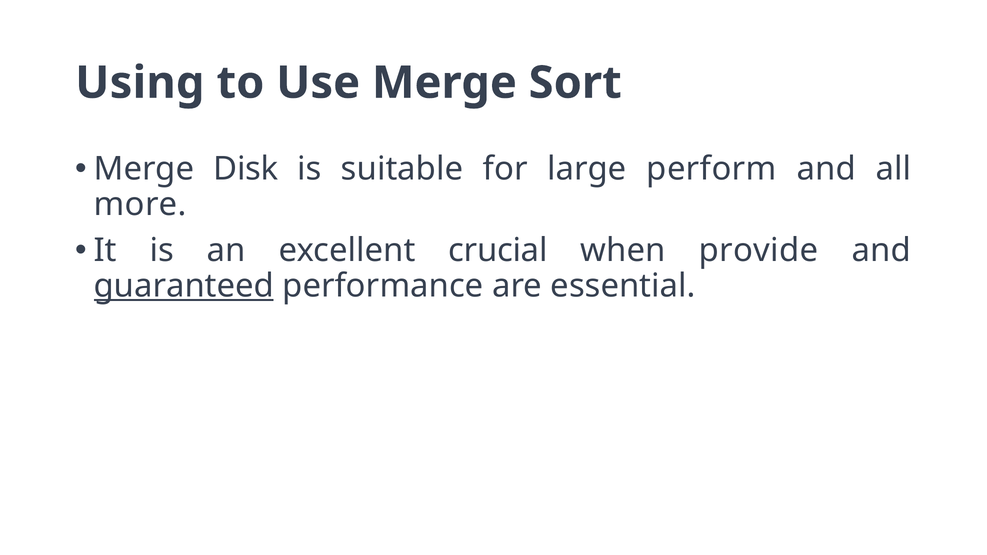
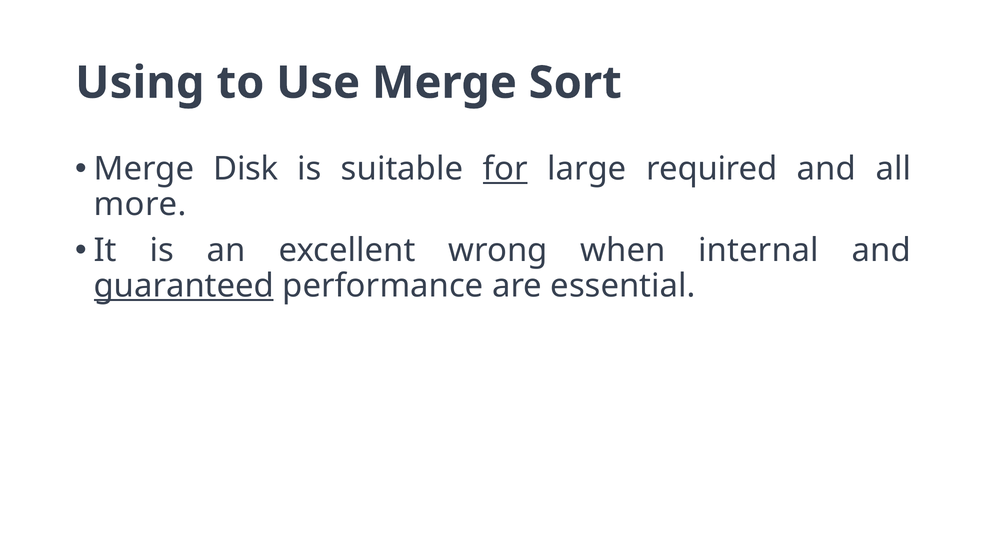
for underline: none -> present
perform: perform -> required
crucial: crucial -> wrong
provide: provide -> internal
